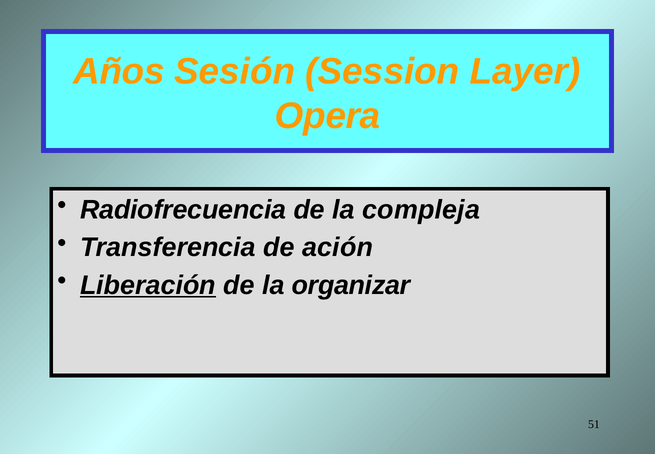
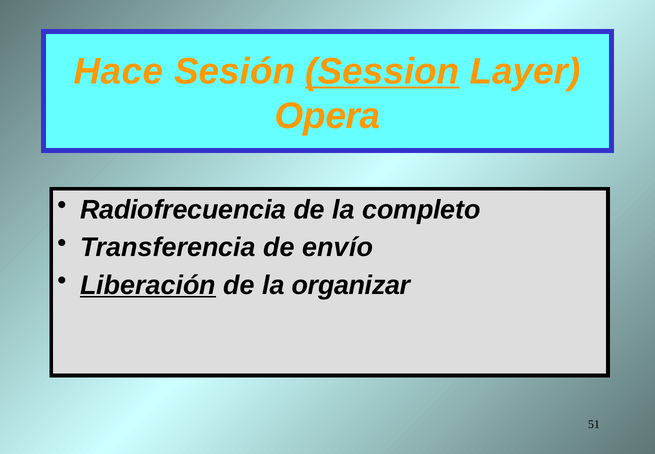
Años: Años -> Hace
Session underline: none -> present
compleja: compleja -> completo
ación: ación -> envío
